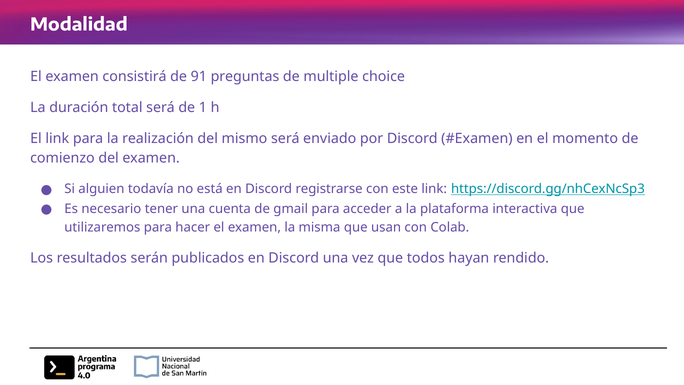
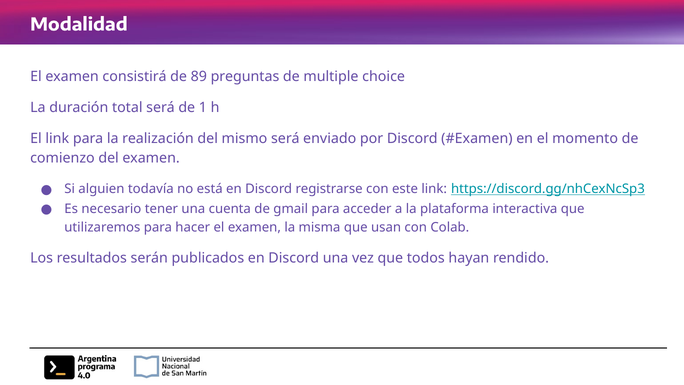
91: 91 -> 89
